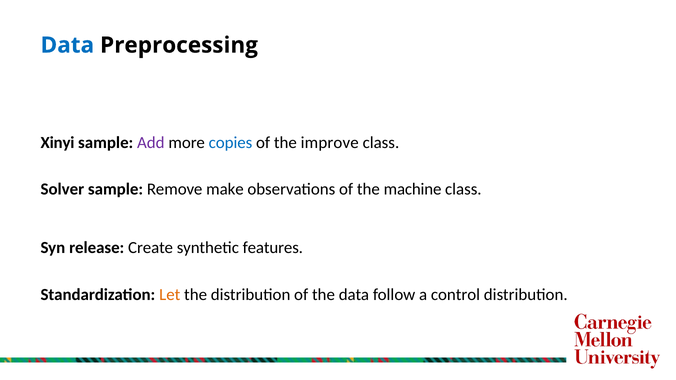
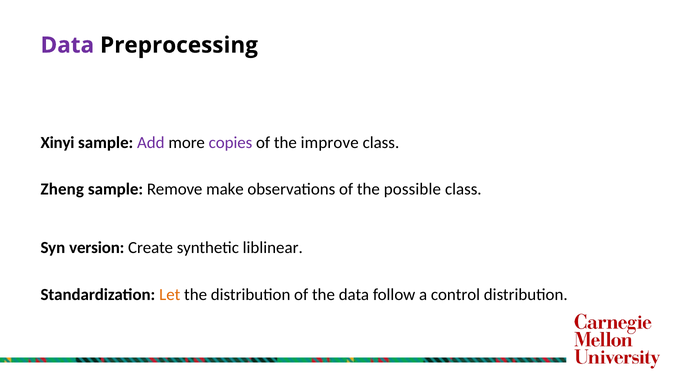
Data at (67, 45) colour: blue -> purple
copies colour: blue -> purple
Solver: Solver -> Zheng
machine: machine -> possible
release: release -> version
features: features -> liblinear
